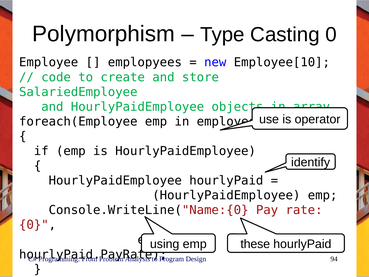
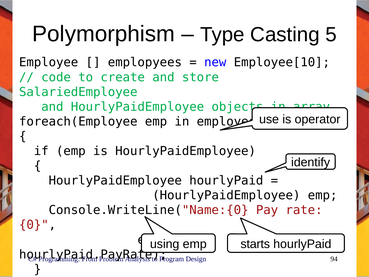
Casting 0: 0 -> 5
these: these -> starts
